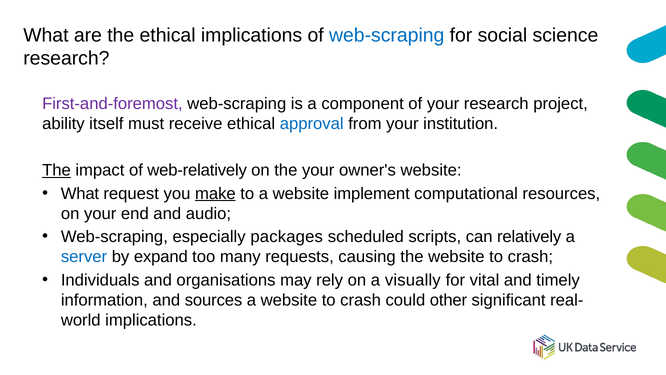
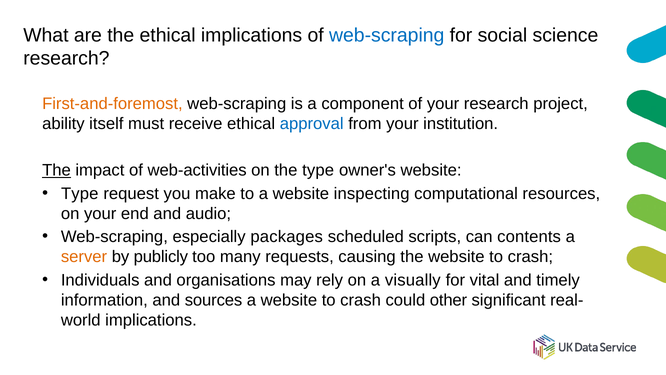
First-and-foremost colour: purple -> orange
web-relatively: web-relatively -> web-activities
the your: your -> type
What at (80, 193): What -> Type
make underline: present -> none
implement: implement -> inspecting
relatively: relatively -> contents
server colour: blue -> orange
expand: expand -> publicly
